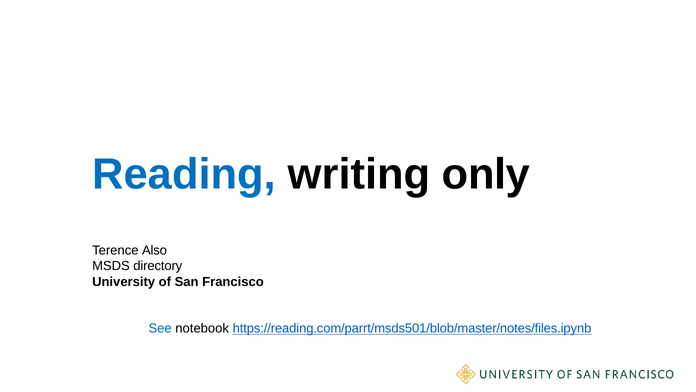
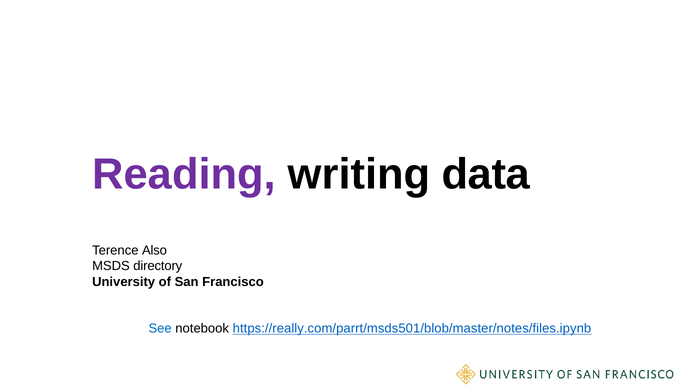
Reading colour: blue -> purple
only: only -> data
https://reading.com/parrt/msds501/blob/master/notes/files.ipynb: https://reading.com/parrt/msds501/blob/master/notes/files.ipynb -> https://really.com/parrt/msds501/blob/master/notes/files.ipynb
